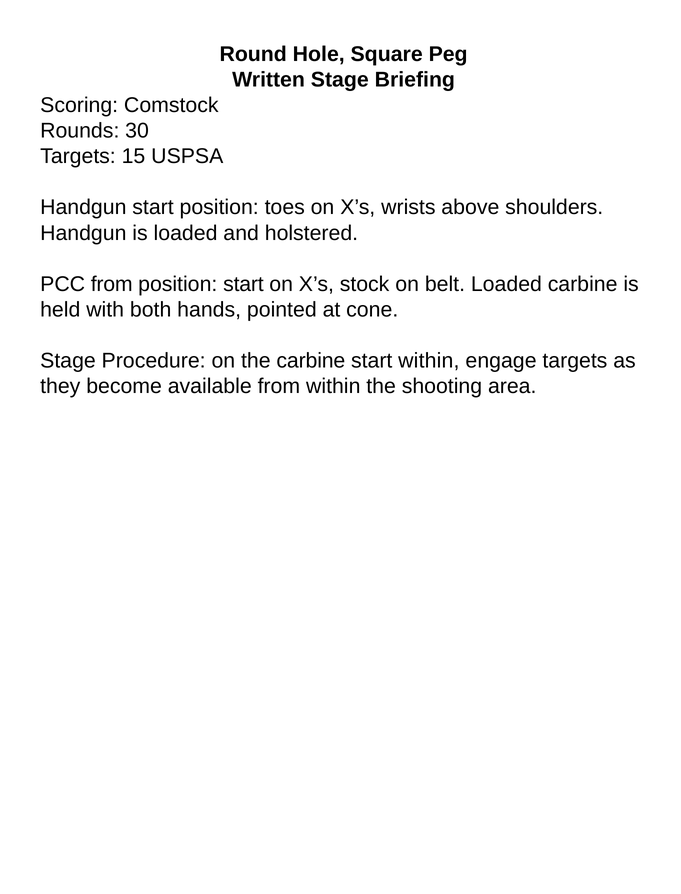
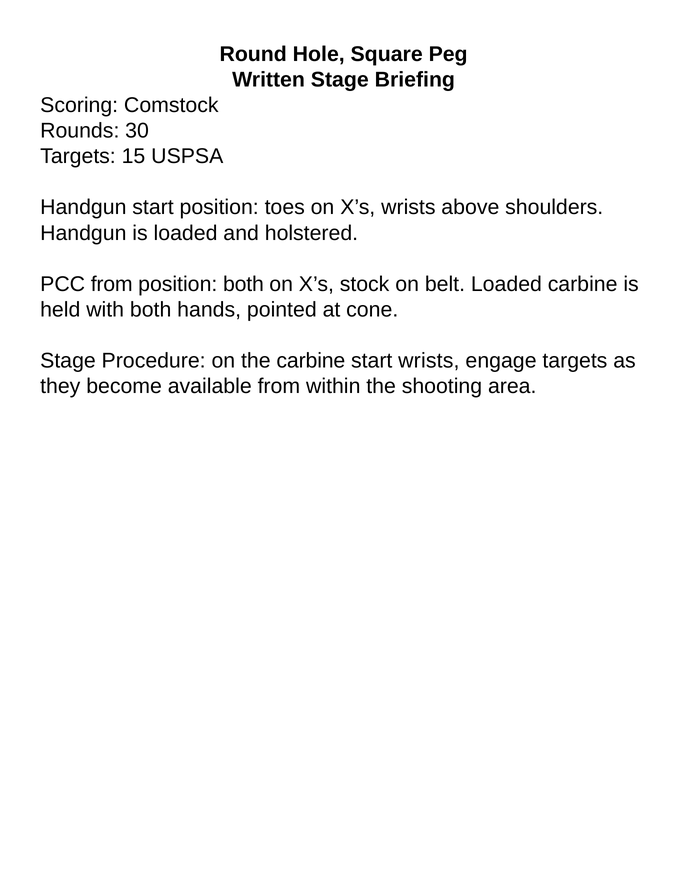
position start: start -> both
start within: within -> wrists
